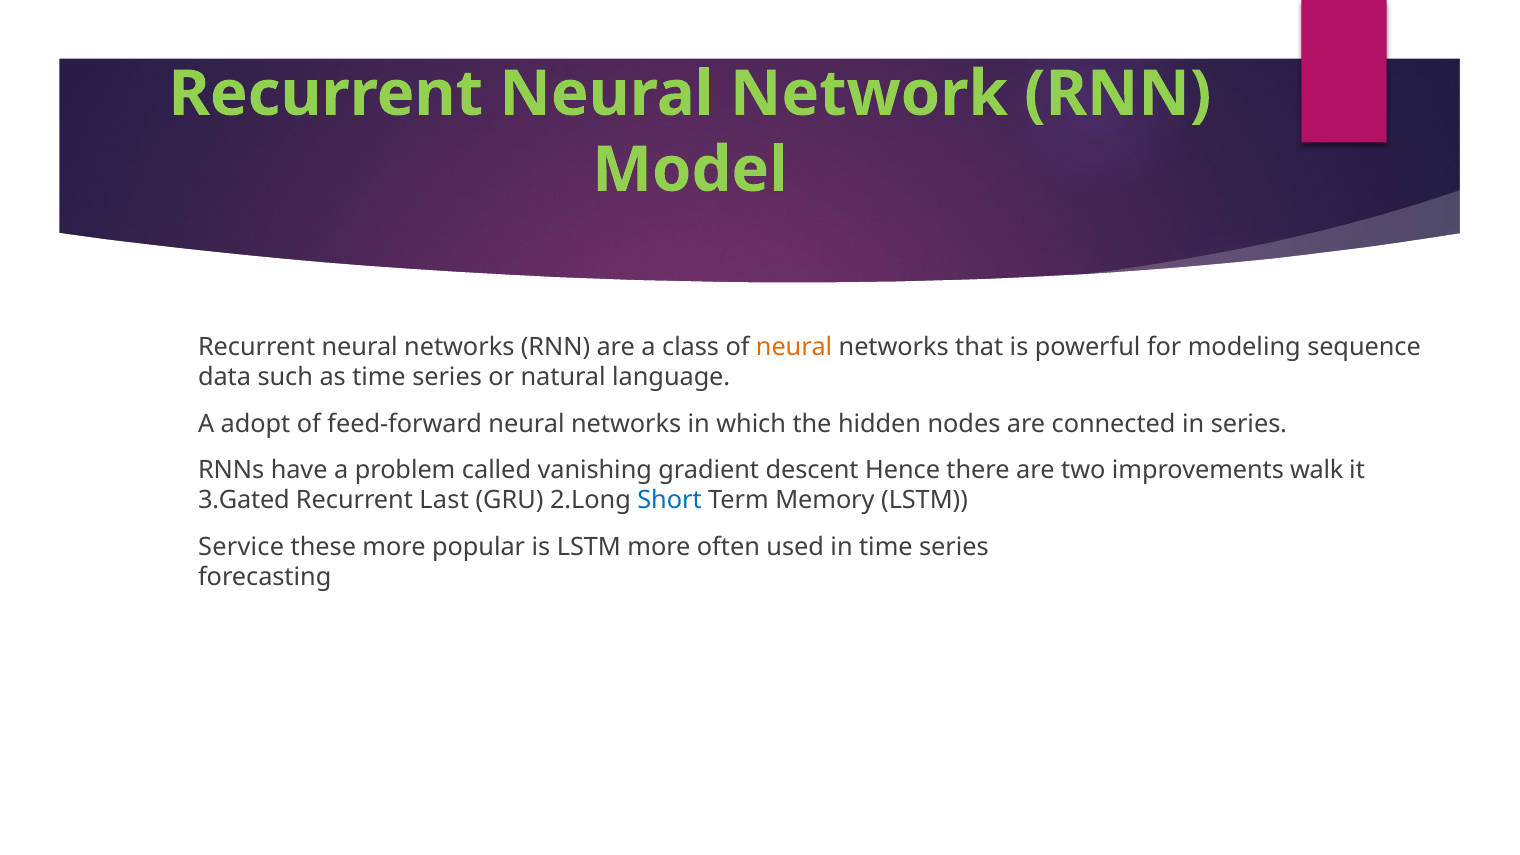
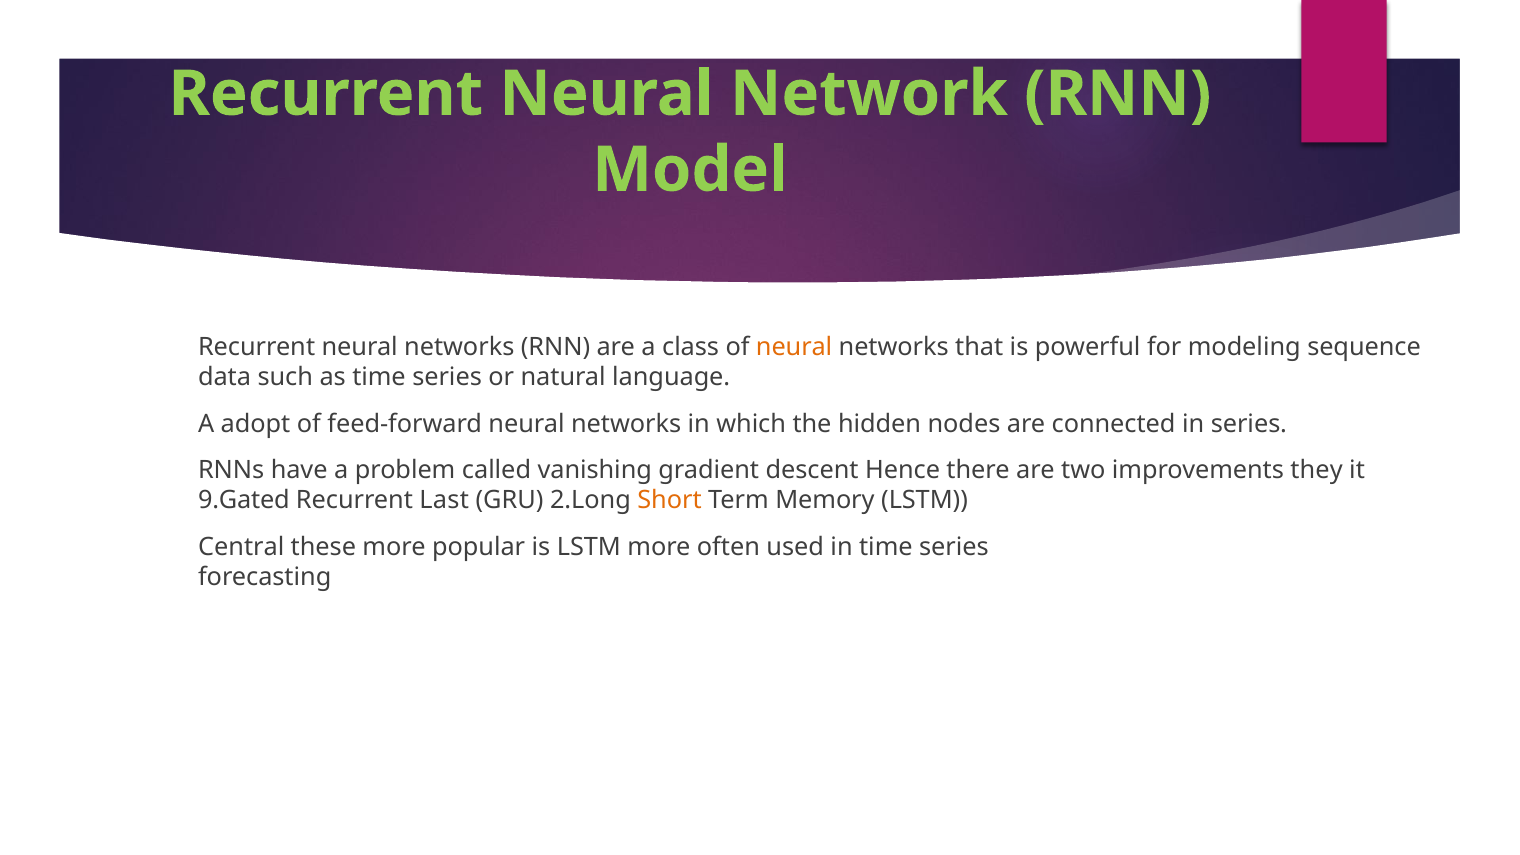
walk: walk -> they
3.Gated: 3.Gated -> 9.Gated
Short colour: blue -> orange
Service: Service -> Central
